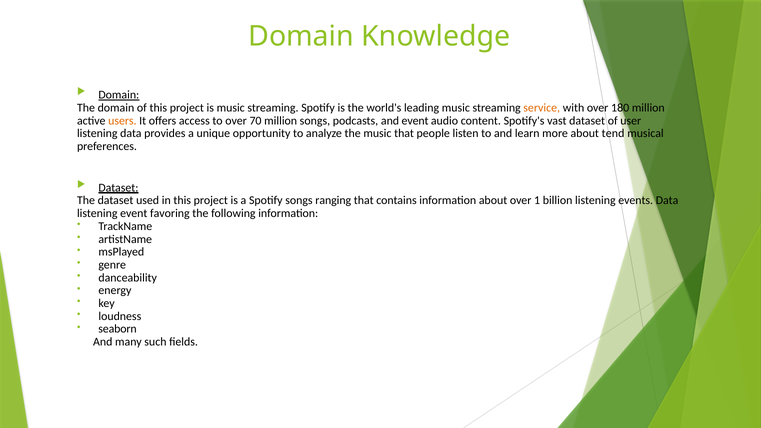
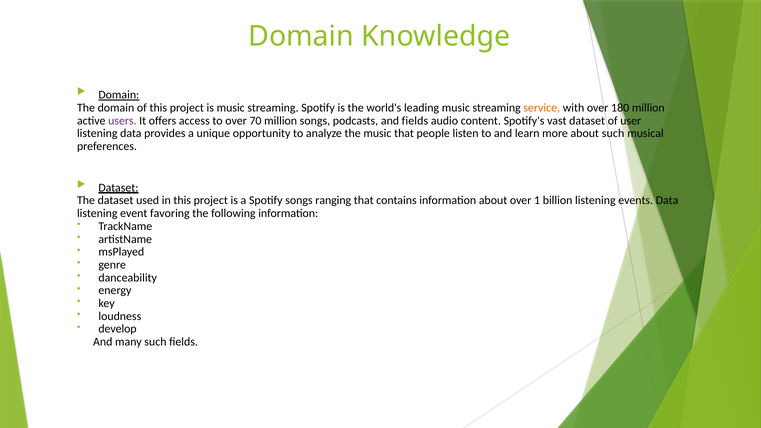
users colour: orange -> purple
and event: event -> fields
about tend: tend -> such
seaborn: seaborn -> develop
